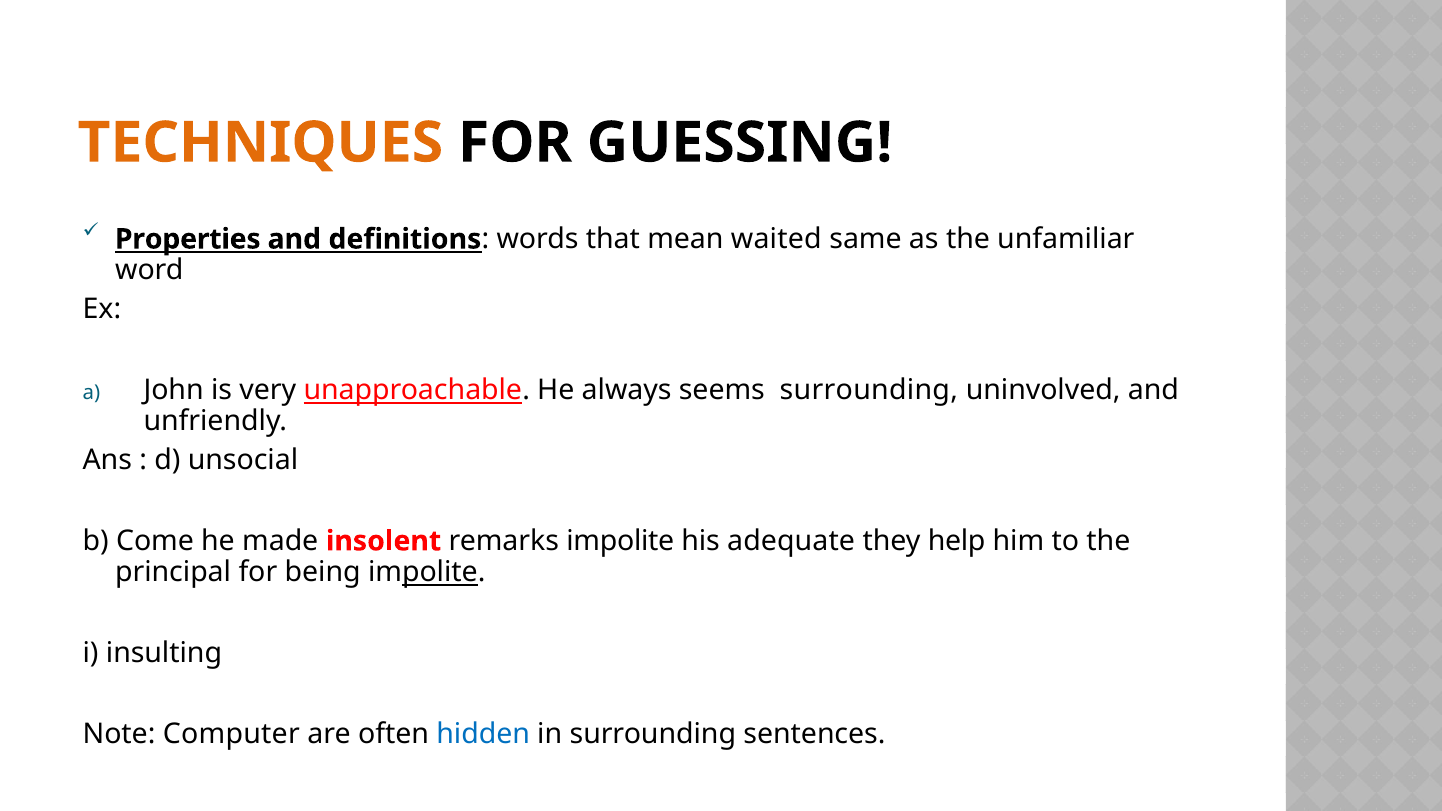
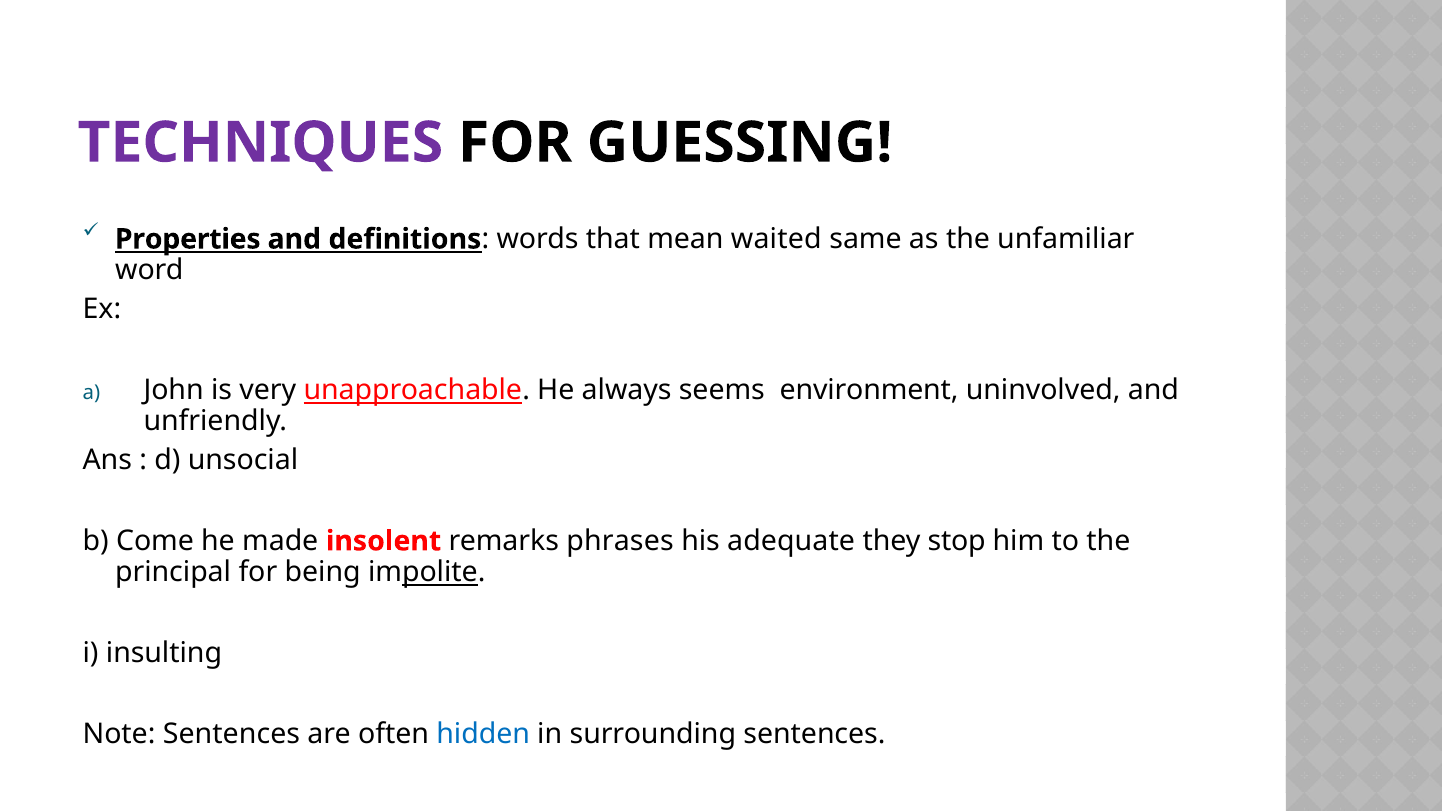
TECHNIQUES colour: orange -> purple
seems surrounding: surrounding -> environment
remarks impolite: impolite -> phrases
help: help -> stop
Note Computer: Computer -> Sentences
